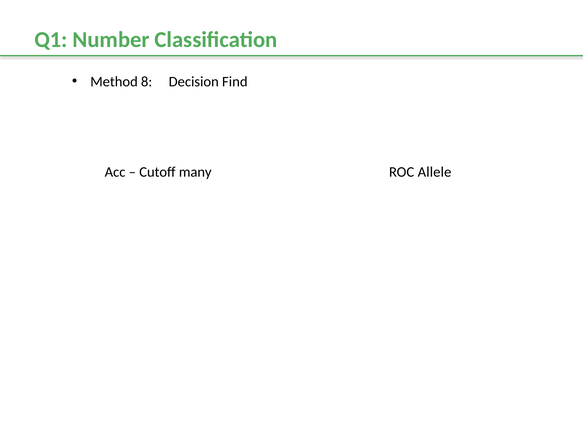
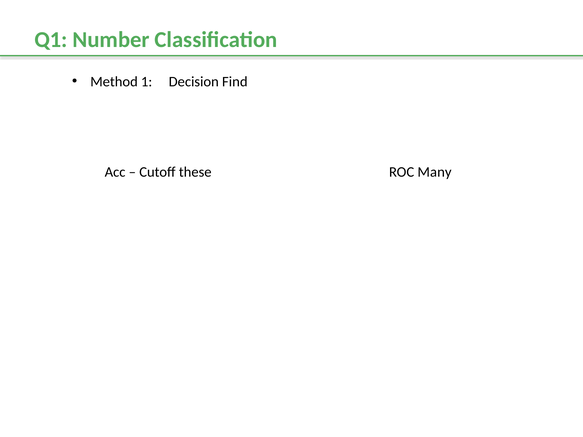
8: 8 -> 1
many: many -> these
Allele: Allele -> Many
